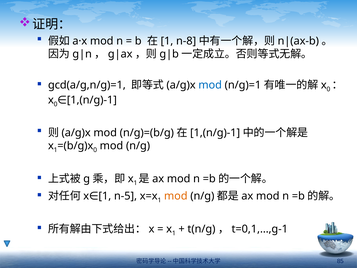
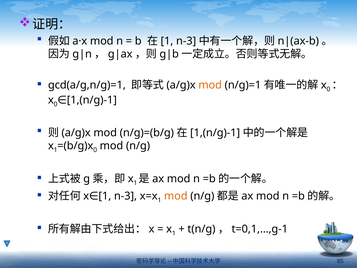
n-8 at (186, 41): n-8 -> n-3
mod at (210, 85) colour: blue -> orange
n-5 at (126, 196): n-5 -> n-3
